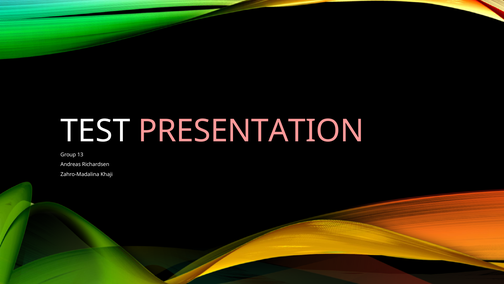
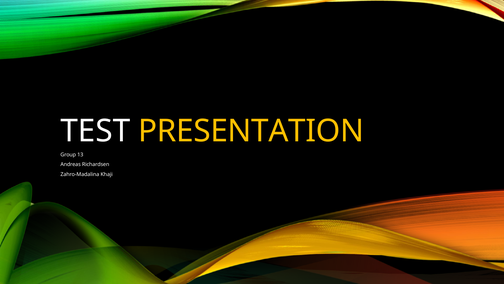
PRESENTATION colour: pink -> yellow
